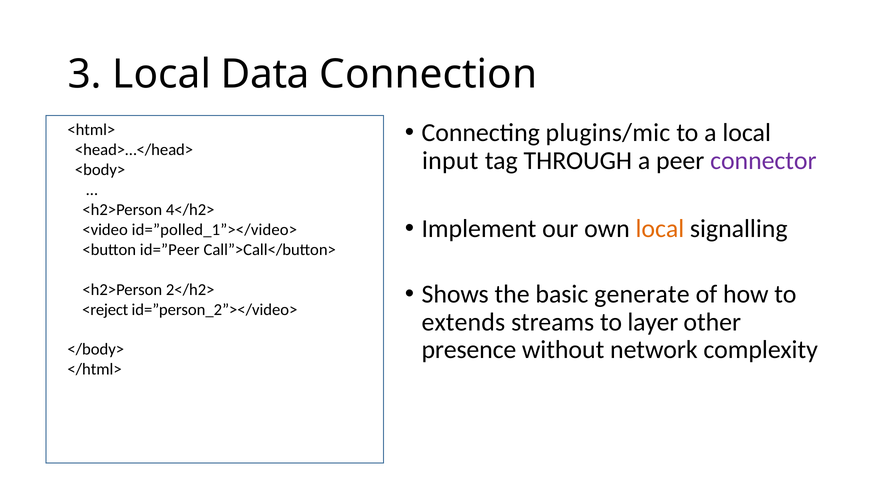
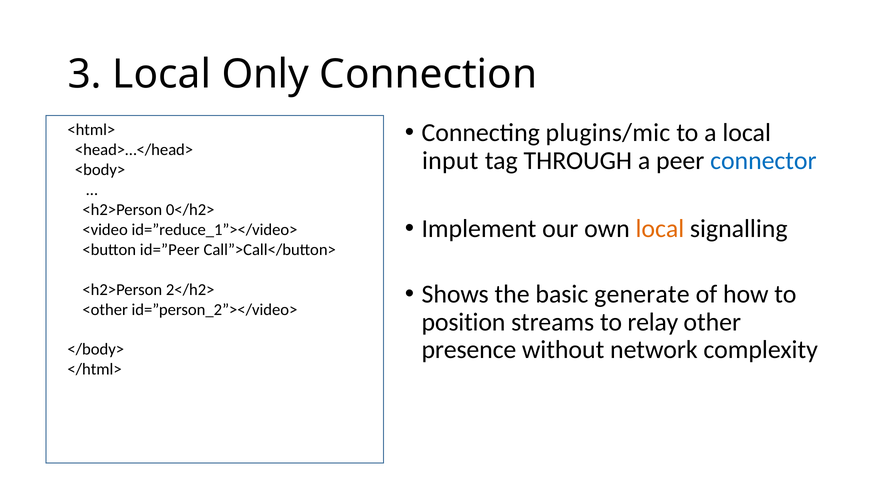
Data: Data -> Only
connector colour: purple -> blue
4</h2>: 4</h2> -> 0</h2>
id=”polled_1”></video>: id=”polled_1”></video> -> id=”reduce_1”></video>
<reject: <reject -> <other
extends: extends -> position
layer: layer -> relay
